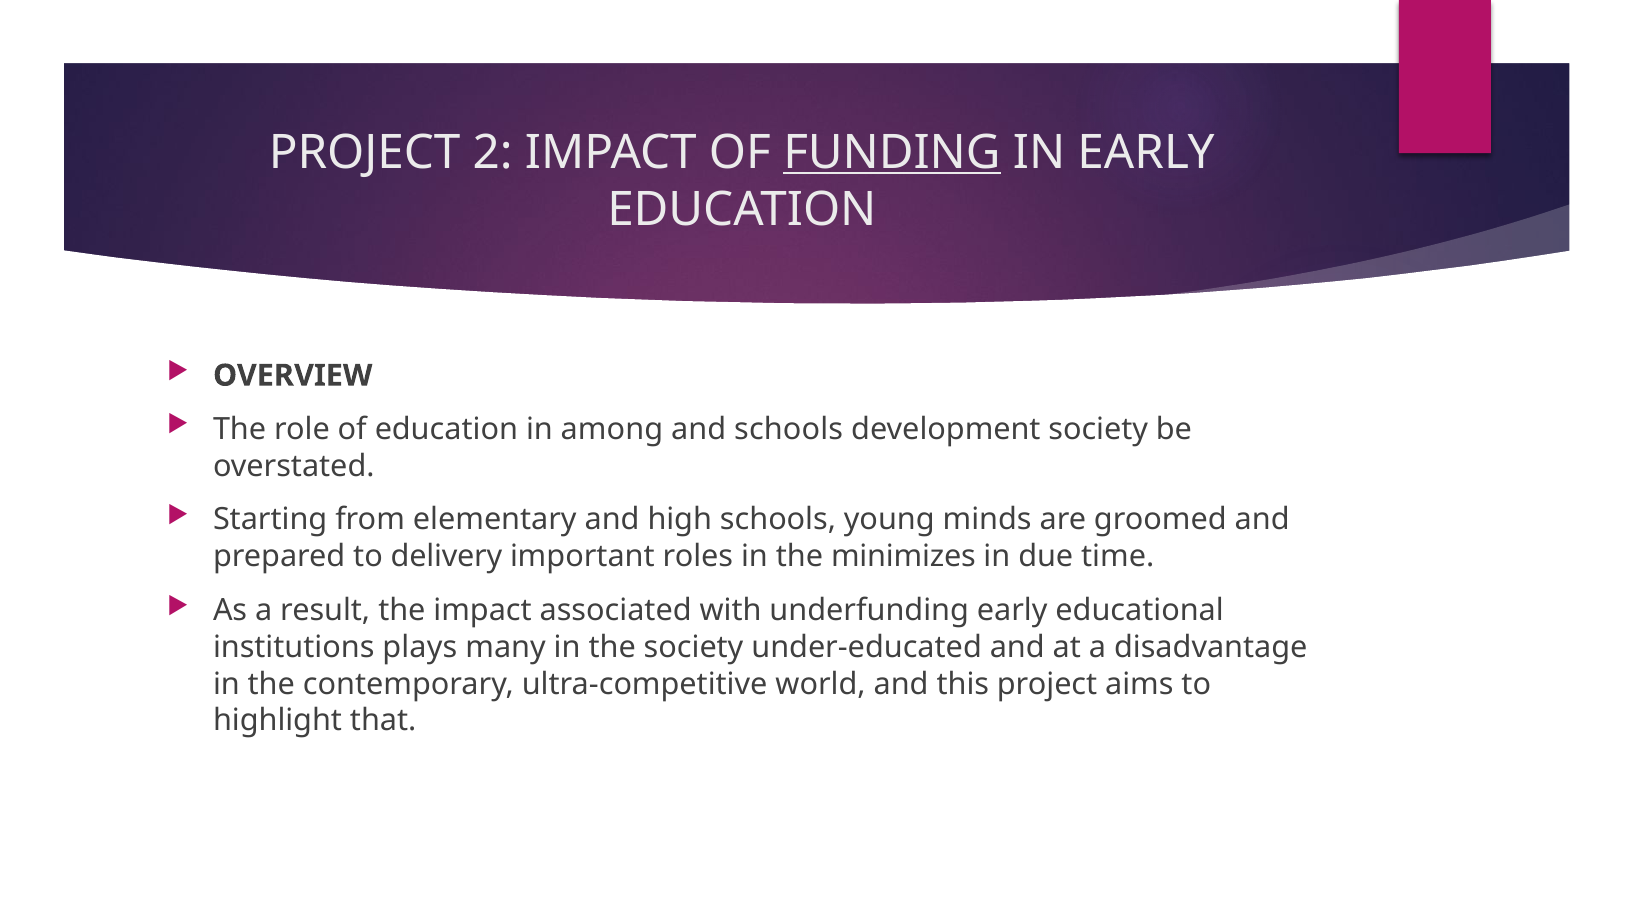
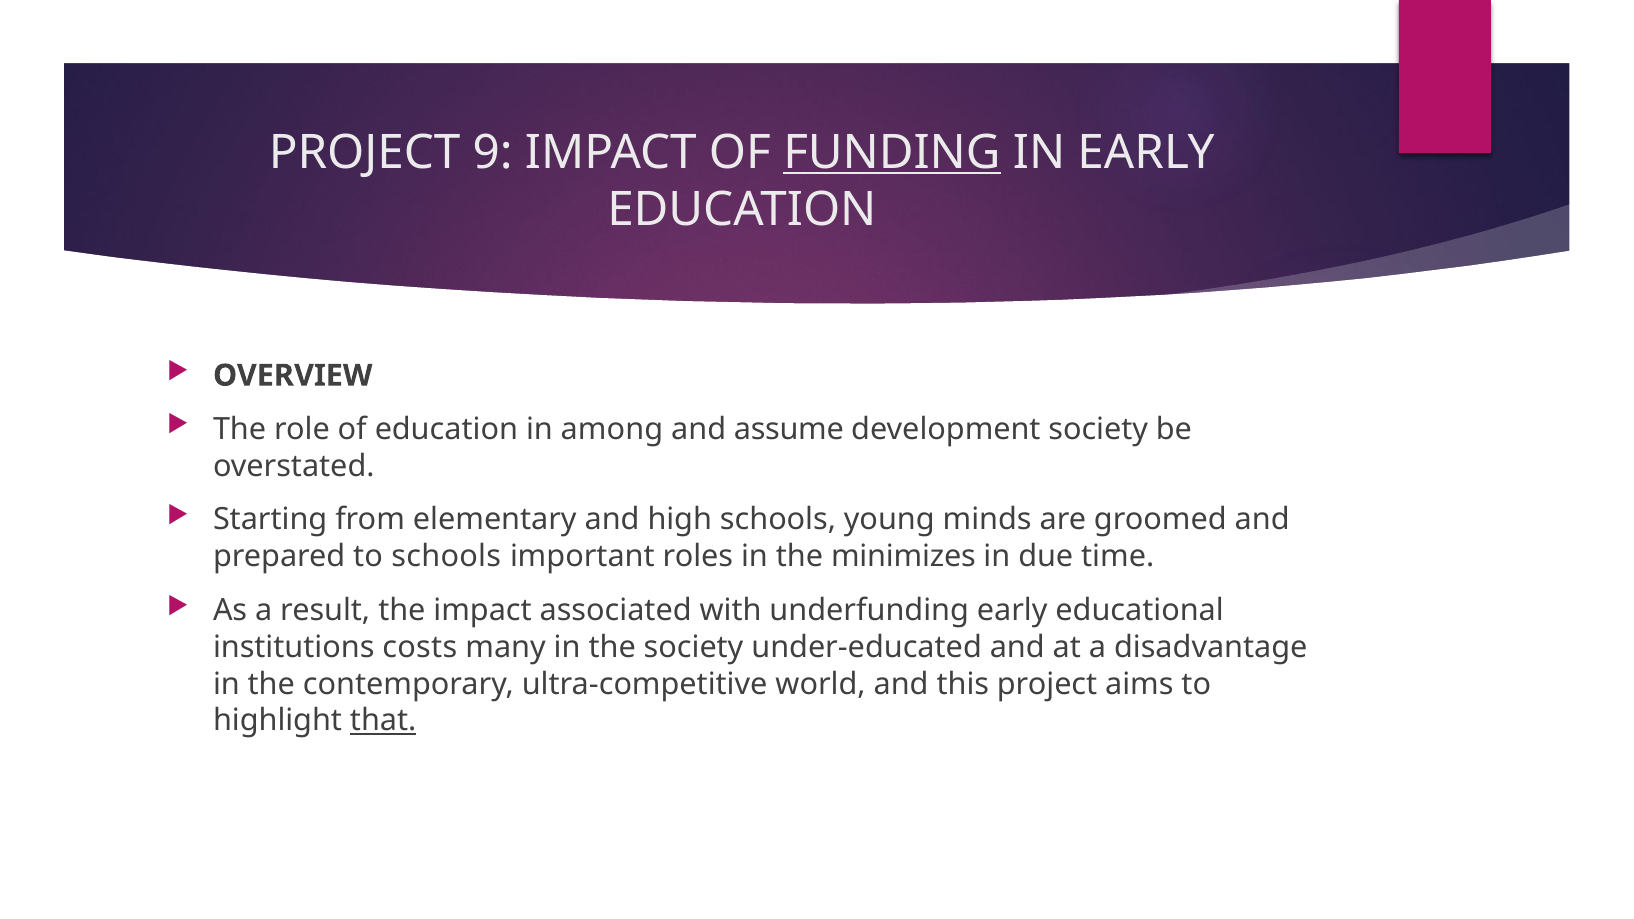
2: 2 -> 9
and schools: schools -> assume
to delivery: delivery -> schools
plays: plays -> costs
that underline: none -> present
